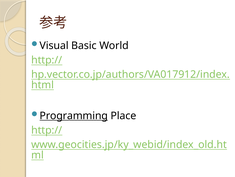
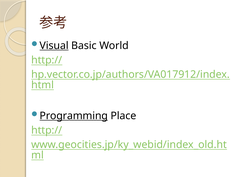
Visual underline: none -> present
